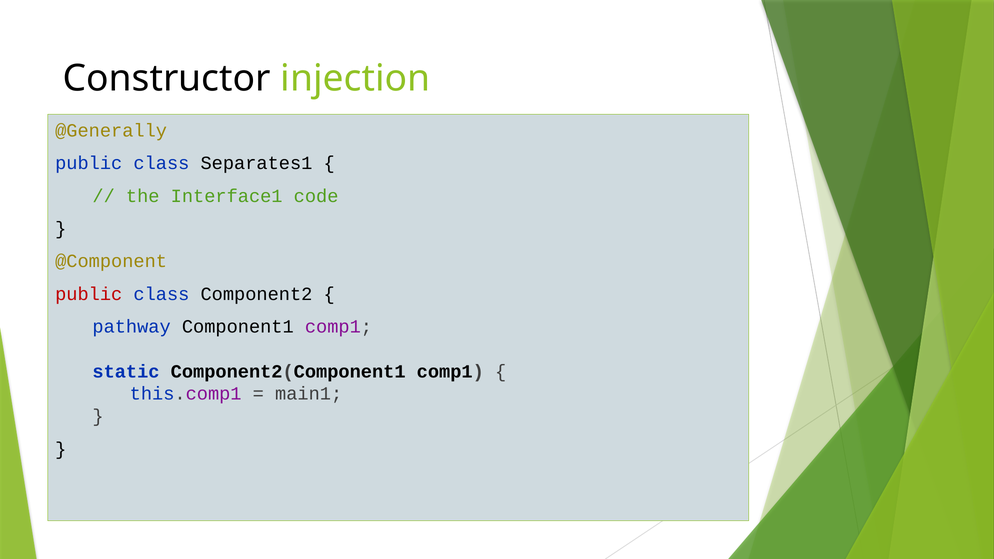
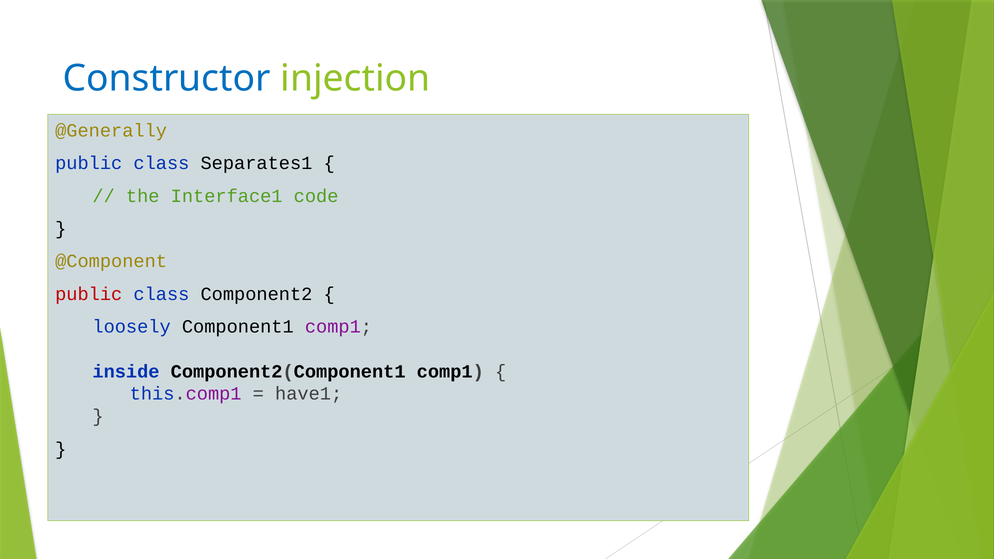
Constructor colour: black -> blue
pathway: pathway -> loosely
static: static -> inside
main1: main1 -> have1
